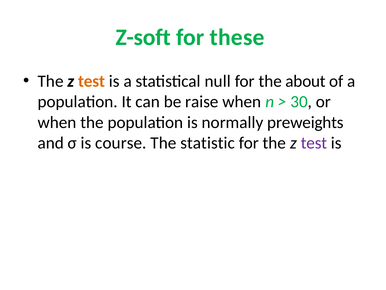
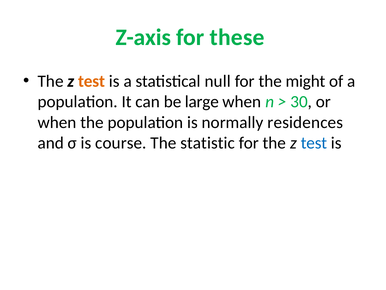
Z-soft: Z-soft -> Z-axis
about: about -> might
raise: raise -> large
preweights: preweights -> residences
test at (314, 143) colour: purple -> blue
